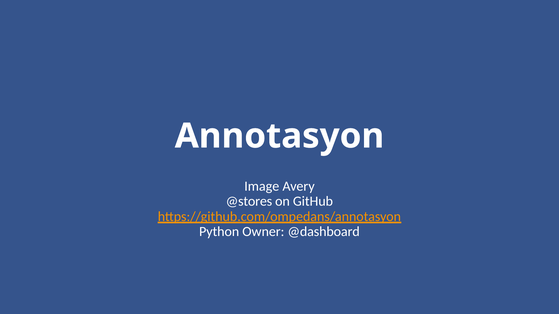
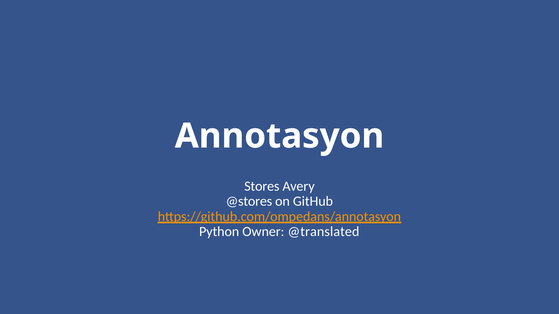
Image: Image -> Stores
@dashboard: @dashboard -> @translated
